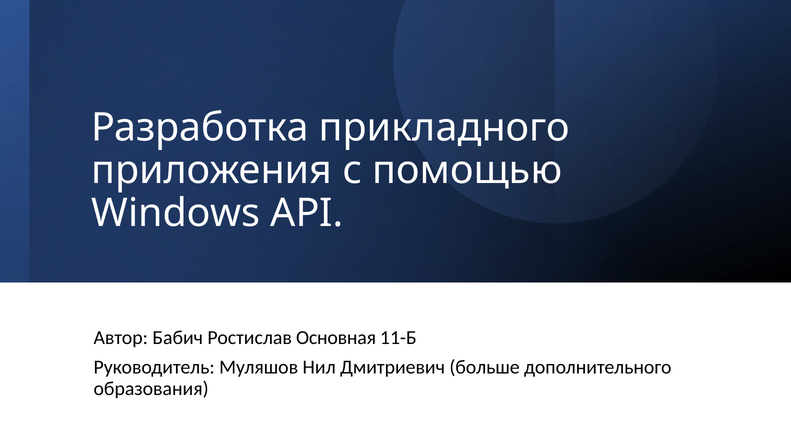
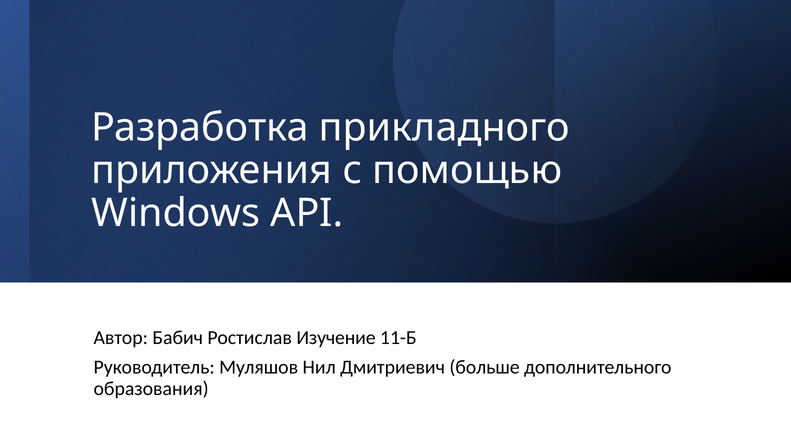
Основная: Основная -> Изучение
